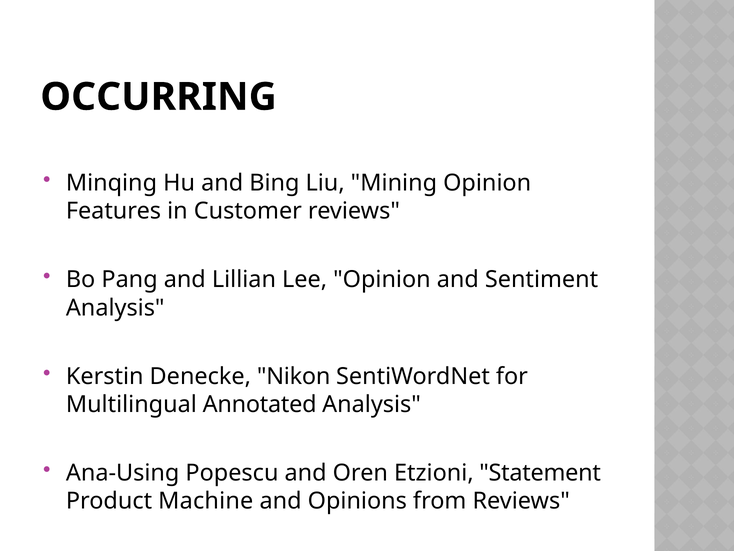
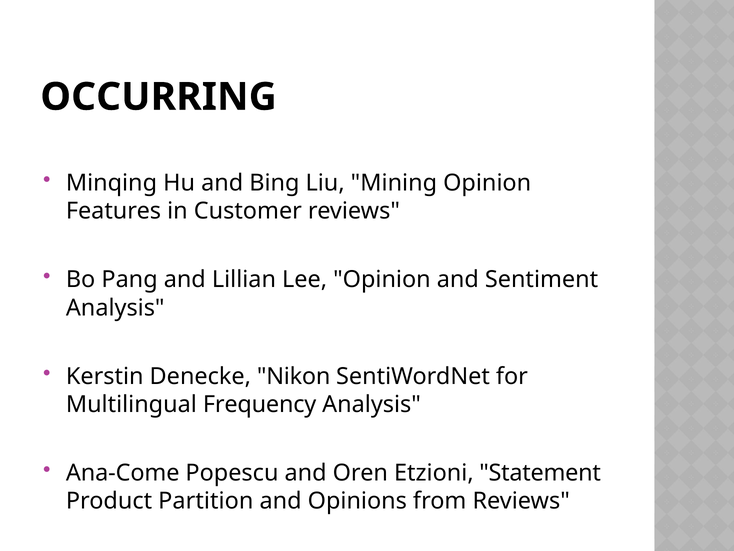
Annotated: Annotated -> Frequency
Ana-Using: Ana-Using -> Ana-Come
Machine: Machine -> Partition
